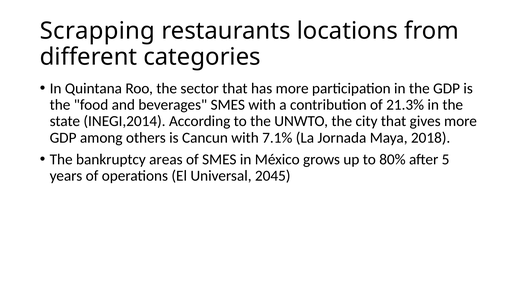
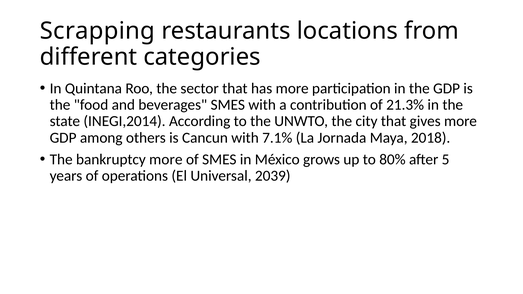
bankruptcy areas: areas -> more
2045: 2045 -> 2039
